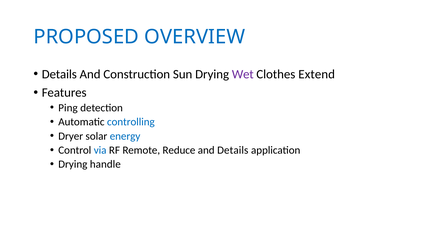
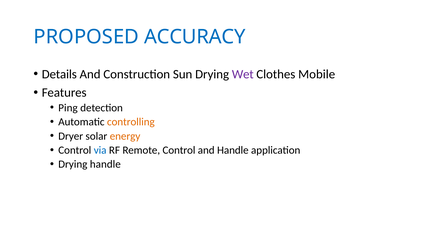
OVERVIEW: OVERVIEW -> ACCURACY
Extend: Extend -> Mobile
controlling colour: blue -> orange
energy colour: blue -> orange
Remote Reduce: Reduce -> Control
and Details: Details -> Handle
